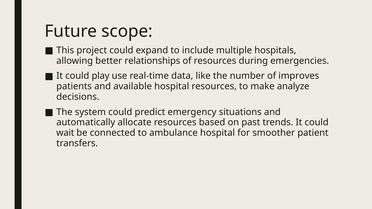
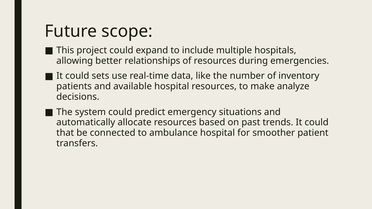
play: play -> sets
improves: improves -> inventory
wait: wait -> that
